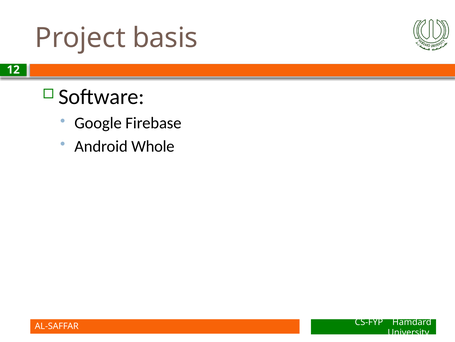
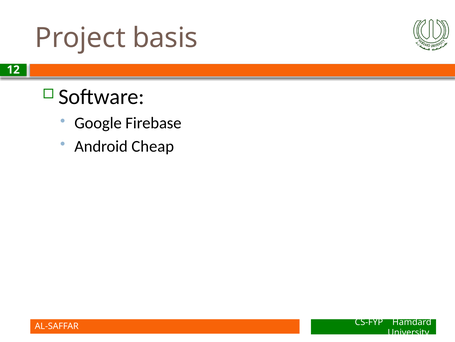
Whole: Whole -> Cheap
